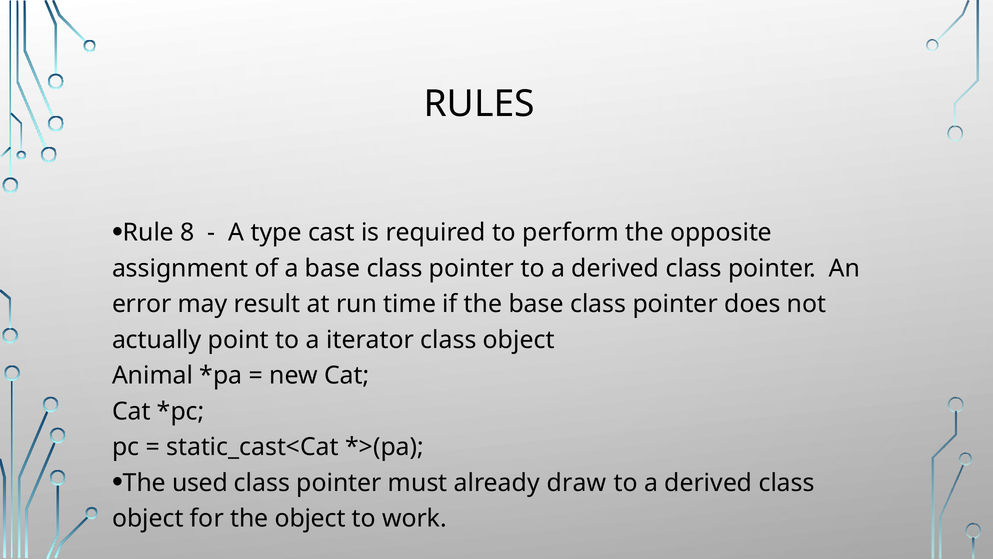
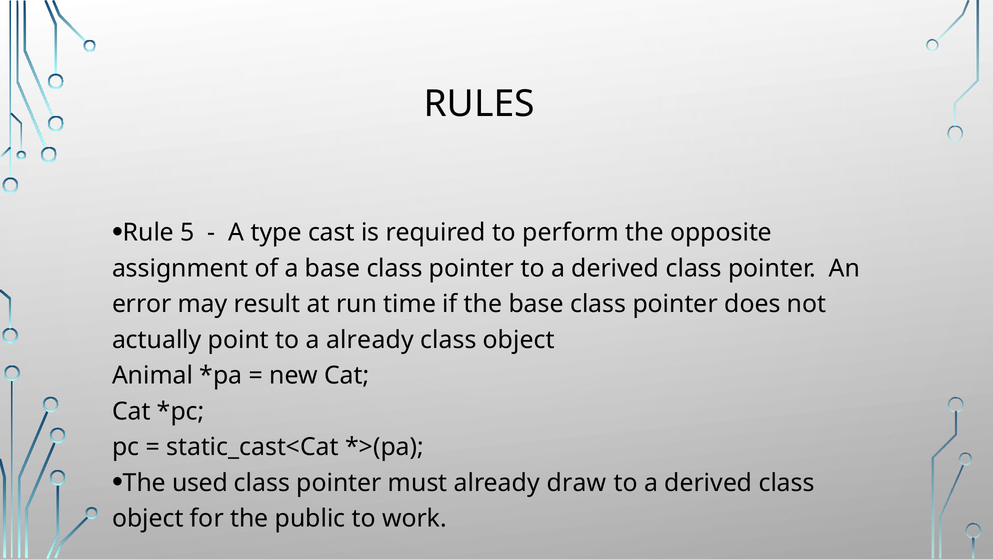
8: 8 -> 5
a iterator: iterator -> already
the object: object -> public
